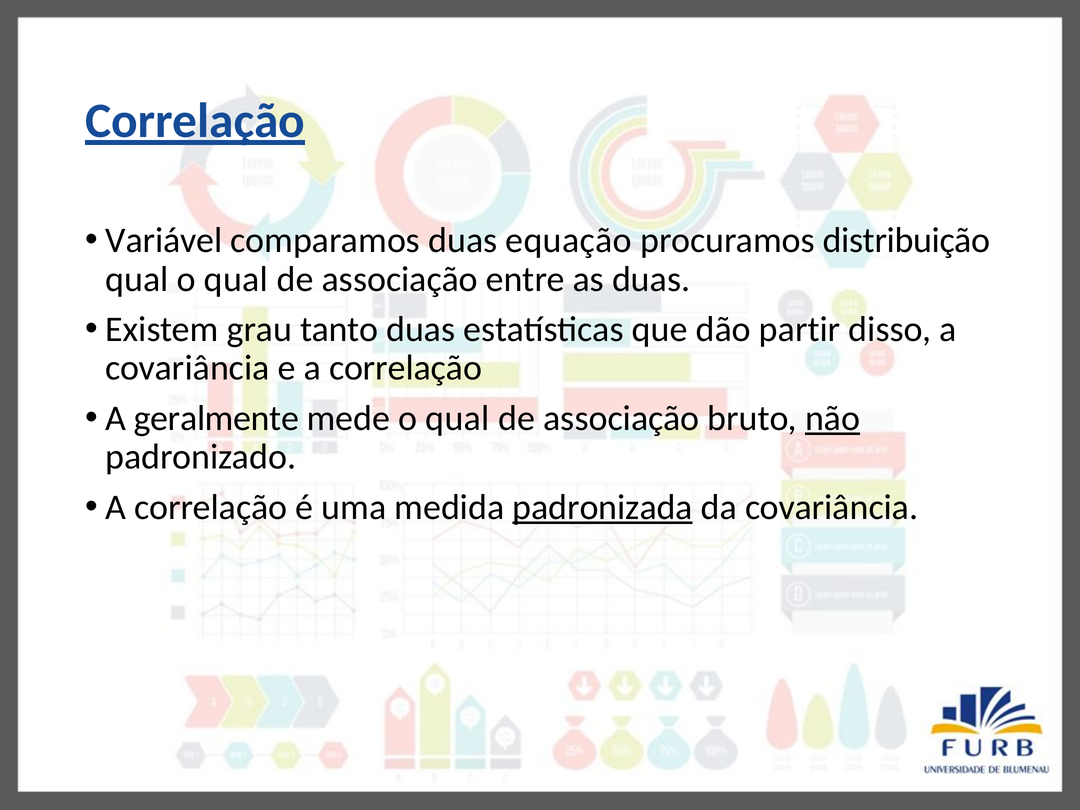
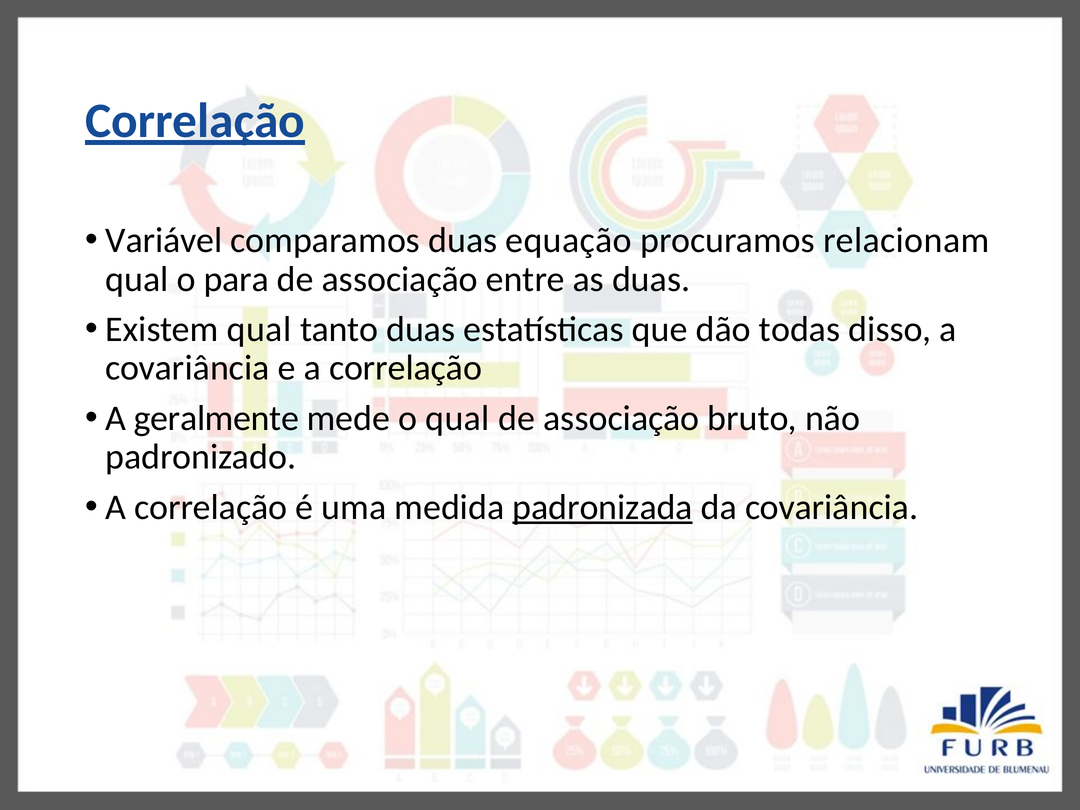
distribuição: distribuição -> relacionam
qual o qual: qual -> para
Existem grau: grau -> qual
partir: partir -> todas
não underline: present -> none
